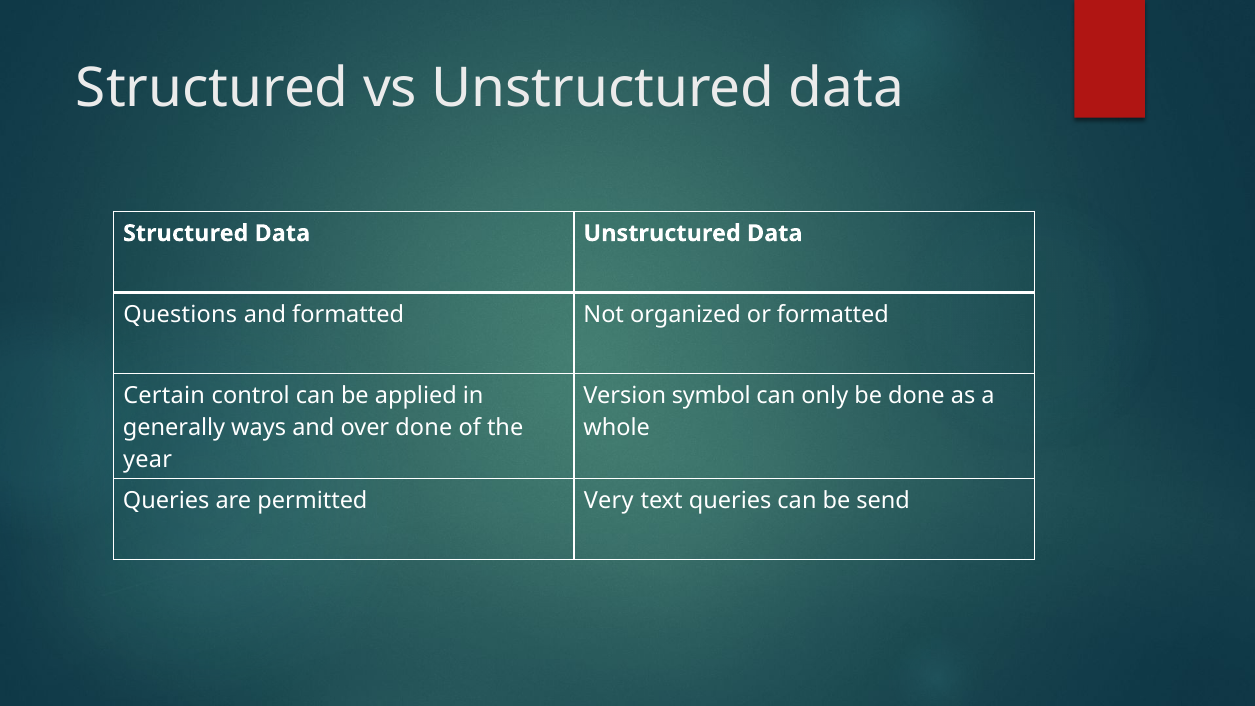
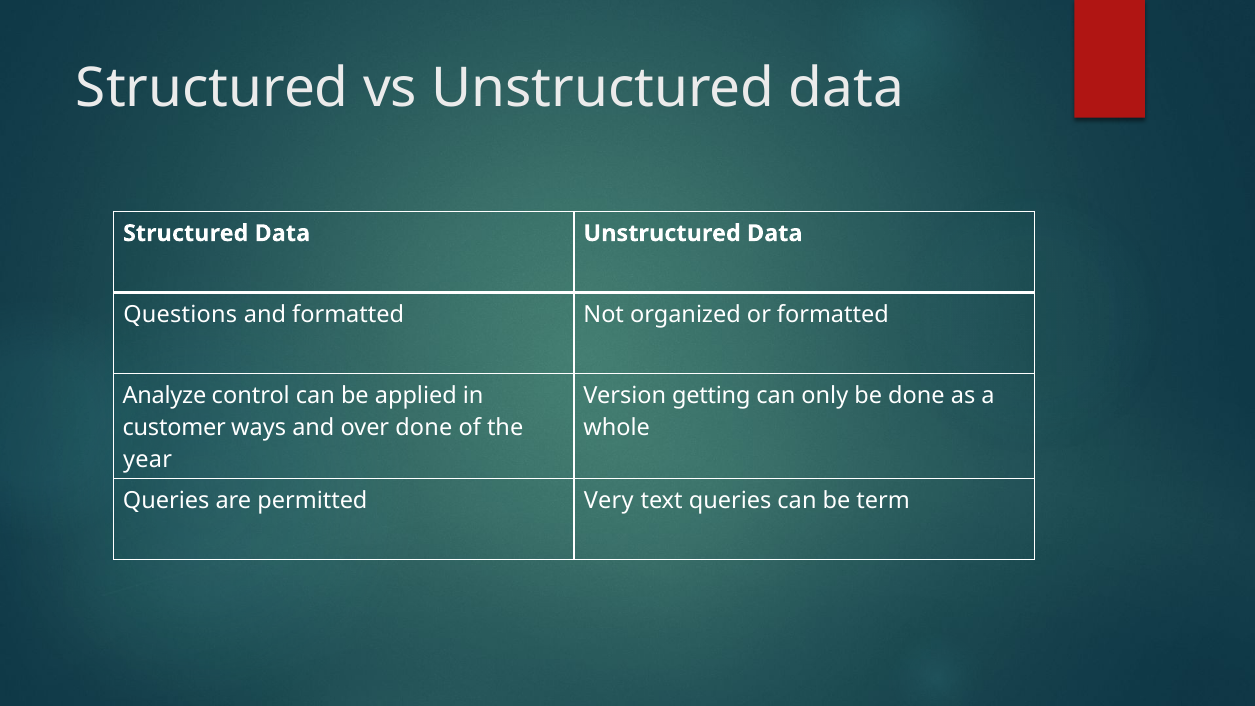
Certain: Certain -> Analyze
symbol: symbol -> getting
generally: generally -> customer
send: send -> term
